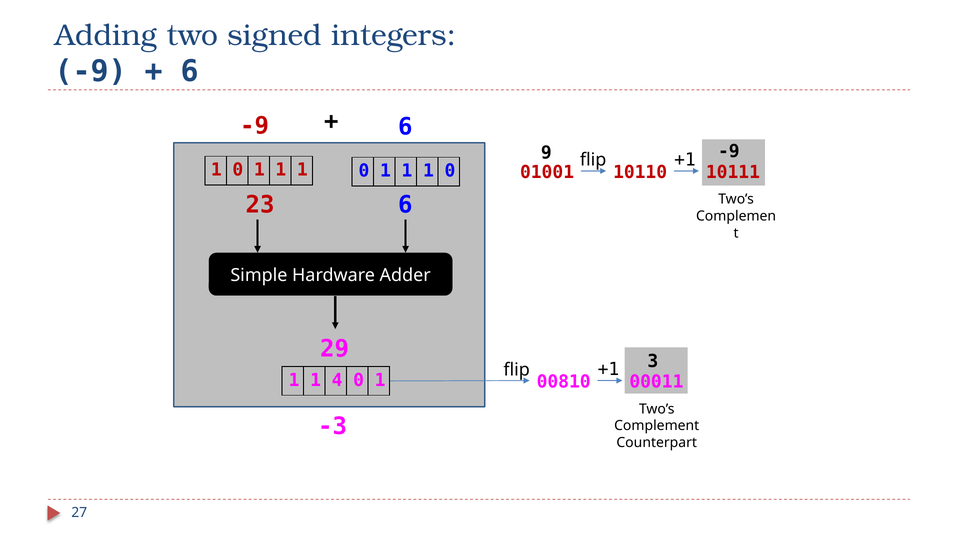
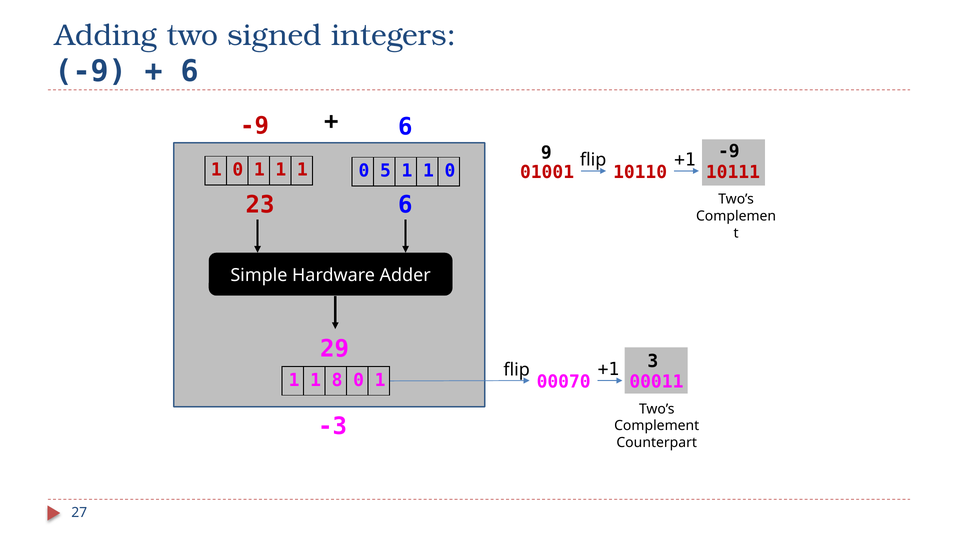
1 at (386, 171): 1 -> 5
4: 4 -> 8
00810: 00810 -> 00070
